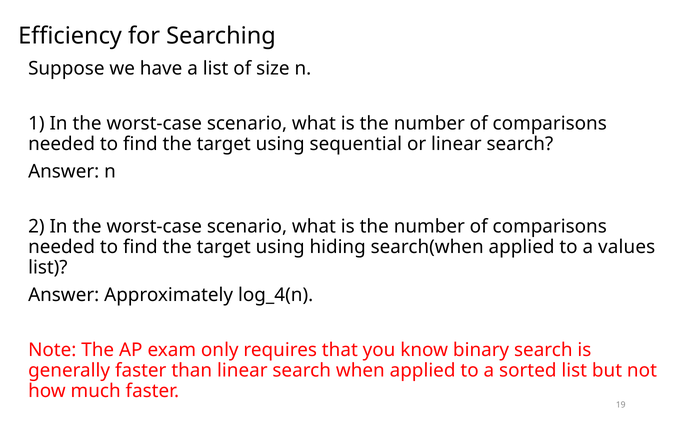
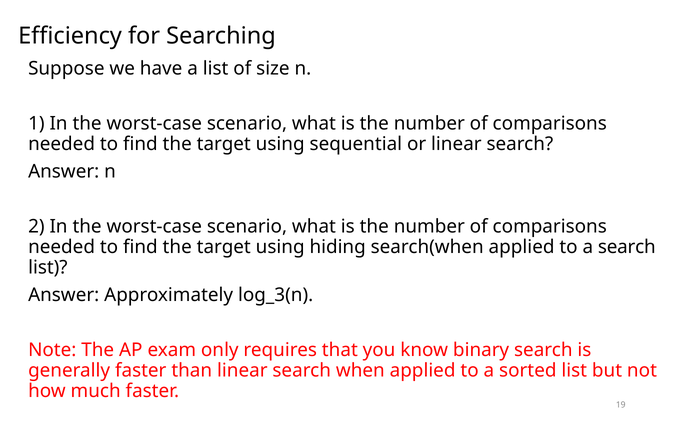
a values: values -> search
log_4(n: log_4(n -> log_3(n
